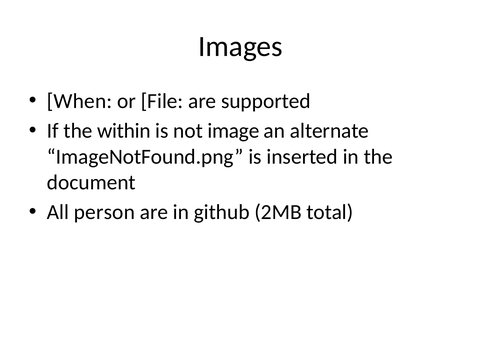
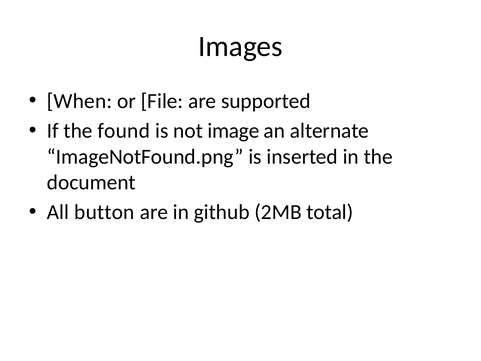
within: within -> found
person: person -> button
